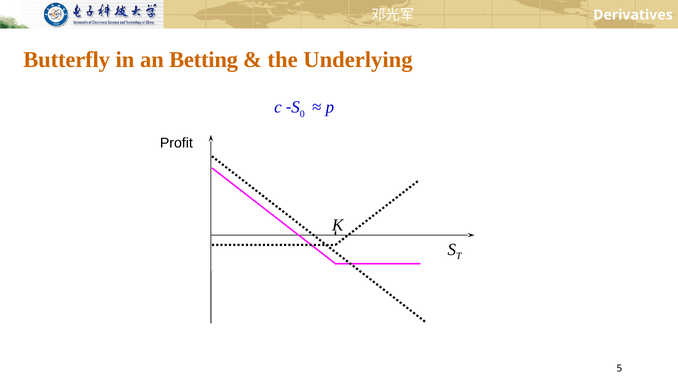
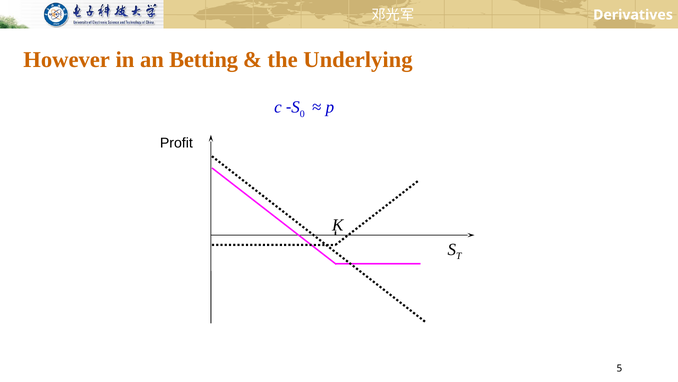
Butterfly: Butterfly -> However
